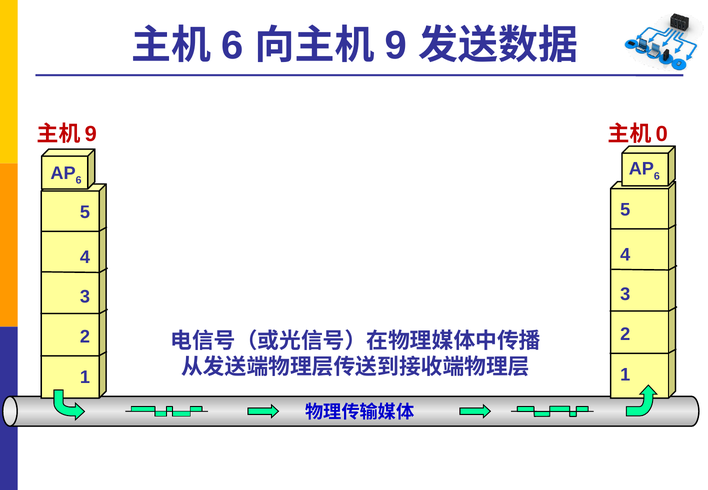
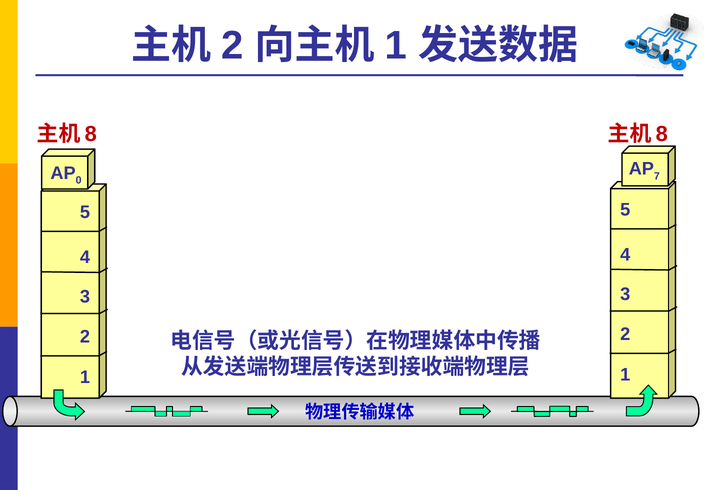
6 at (233, 46): 6 -> 2
9 at (396, 46): 9 -> 1
9 at (91, 134): 9 -> 8
0 at (662, 134): 0 -> 8
6 at (657, 176): 6 -> 7
6 at (79, 180): 6 -> 0
